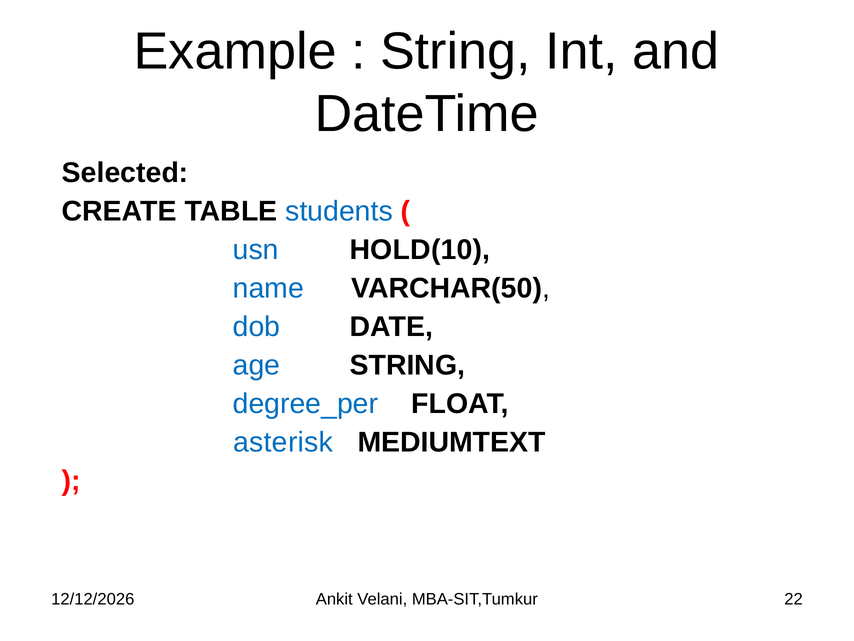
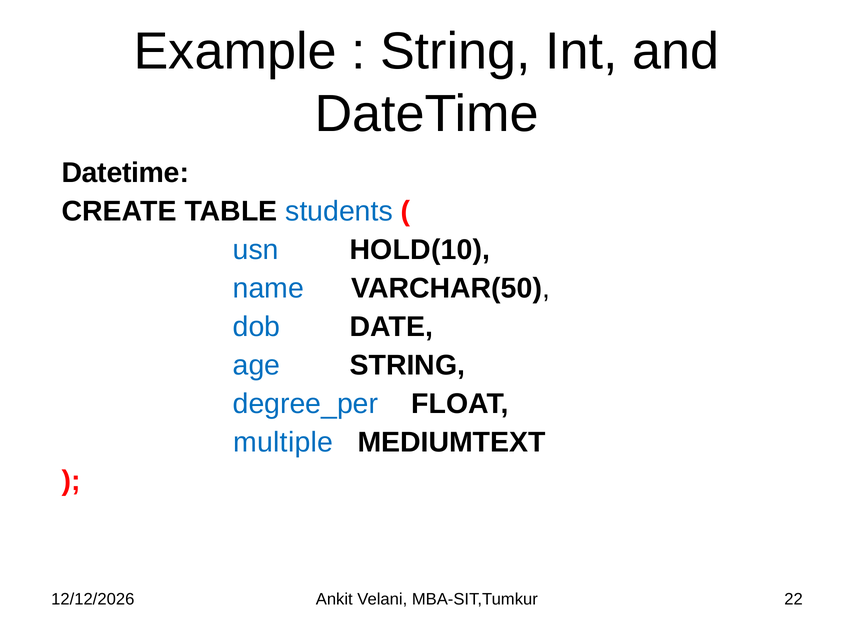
Selected at (125, 173): Selected -> Datetime
asterisk: asterisk -> multiple
